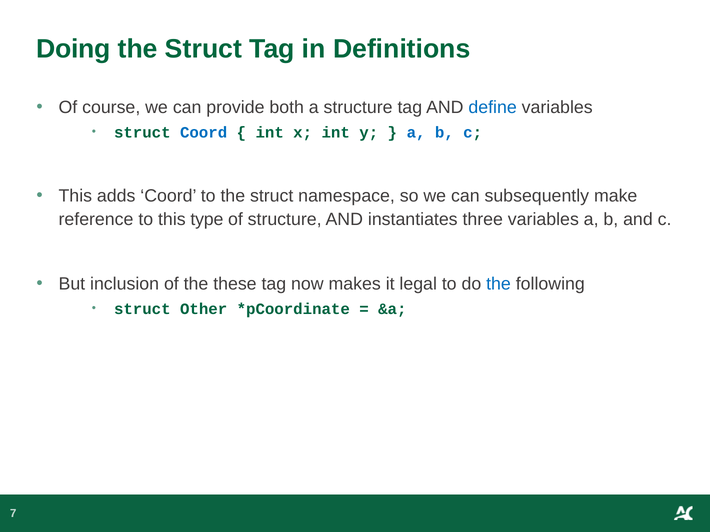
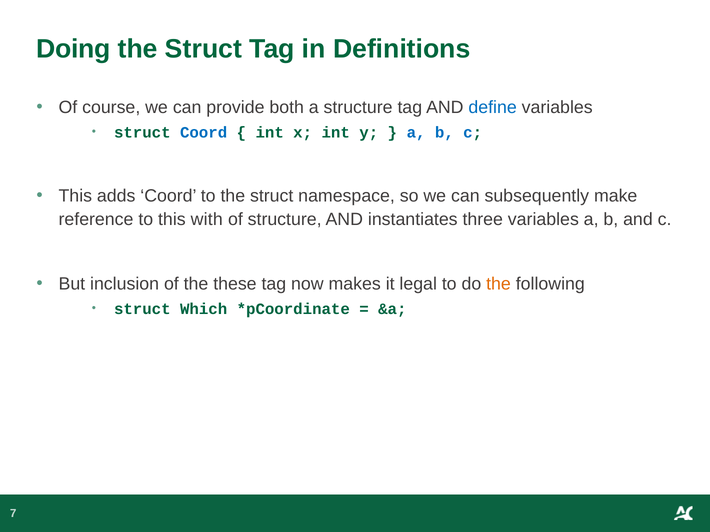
type: type -> with
the at (499, 284) colour: blue -> orange
Other: Other -> Which
